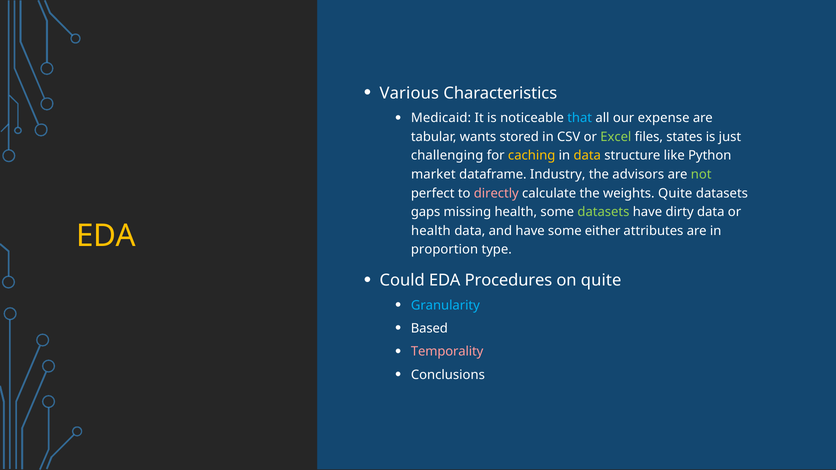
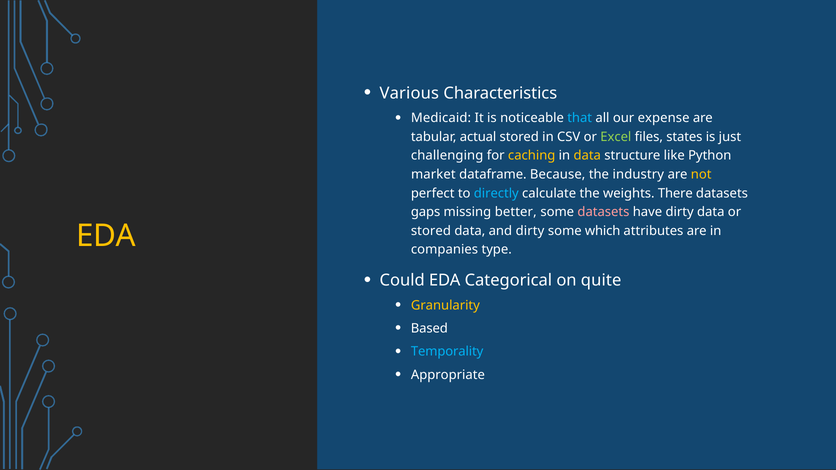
wants: wants -> actual
Industry: Industry -> Because
advisors: advisors -> industry
not colour: light green -> yellow
directly colour: pink -> light blue
weights Quite: Quite -> There
missing health: health -> better
datasets at (603, 212) colour: light green -> pink
health at (431, 231): health -> stored
and have: have -> dirty
either: either -> which
proportion: proportion -> companies
Procedures: Procedures -> Categorical
Granularity colour: light blue -> yellow
Temporality colour: pink -> light blue
Conclusions: Conclusions -> Appropriate
